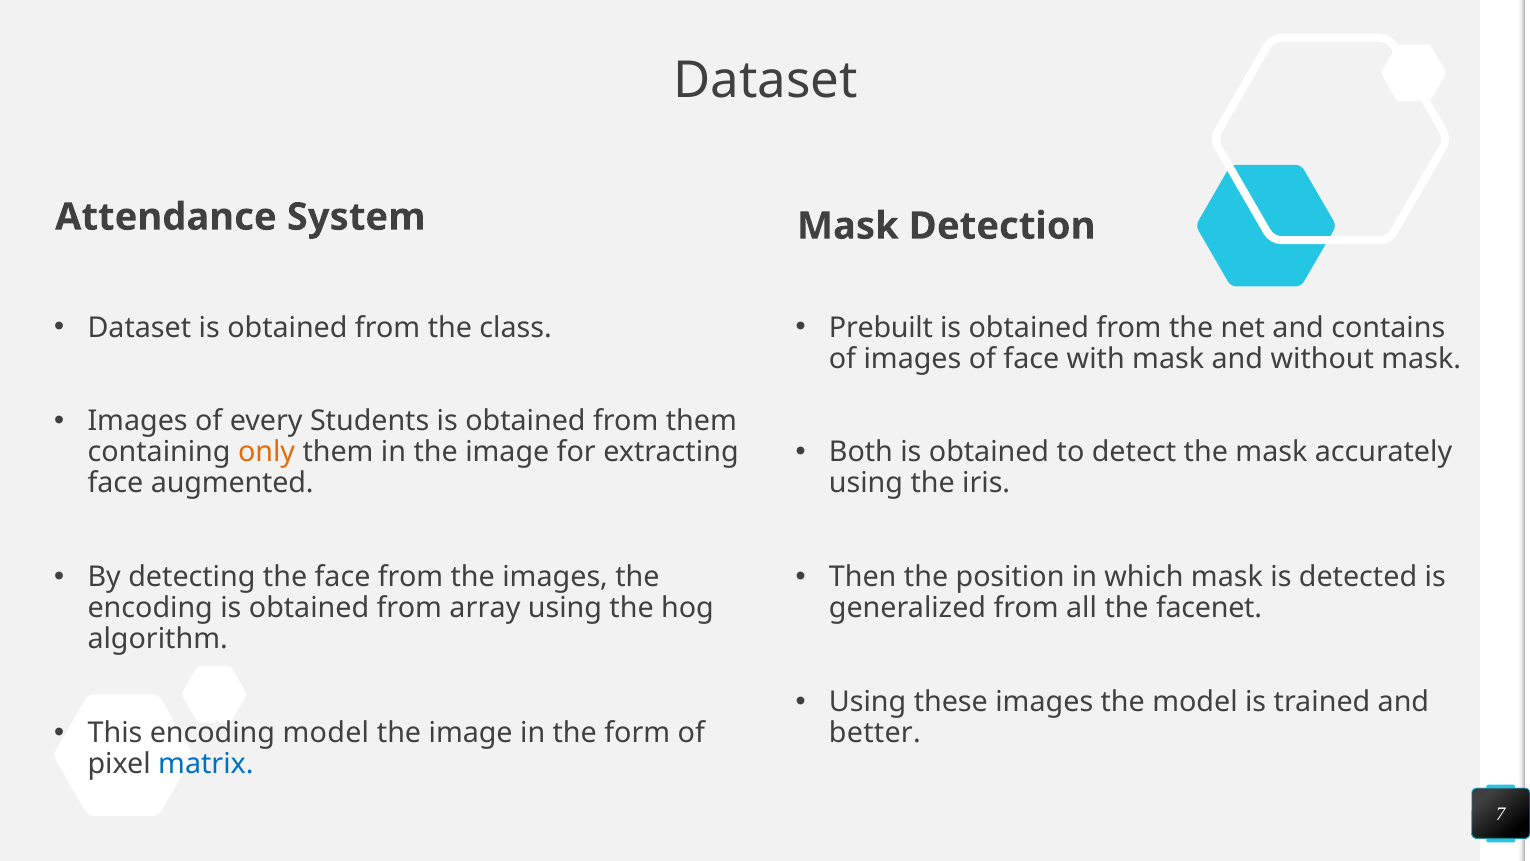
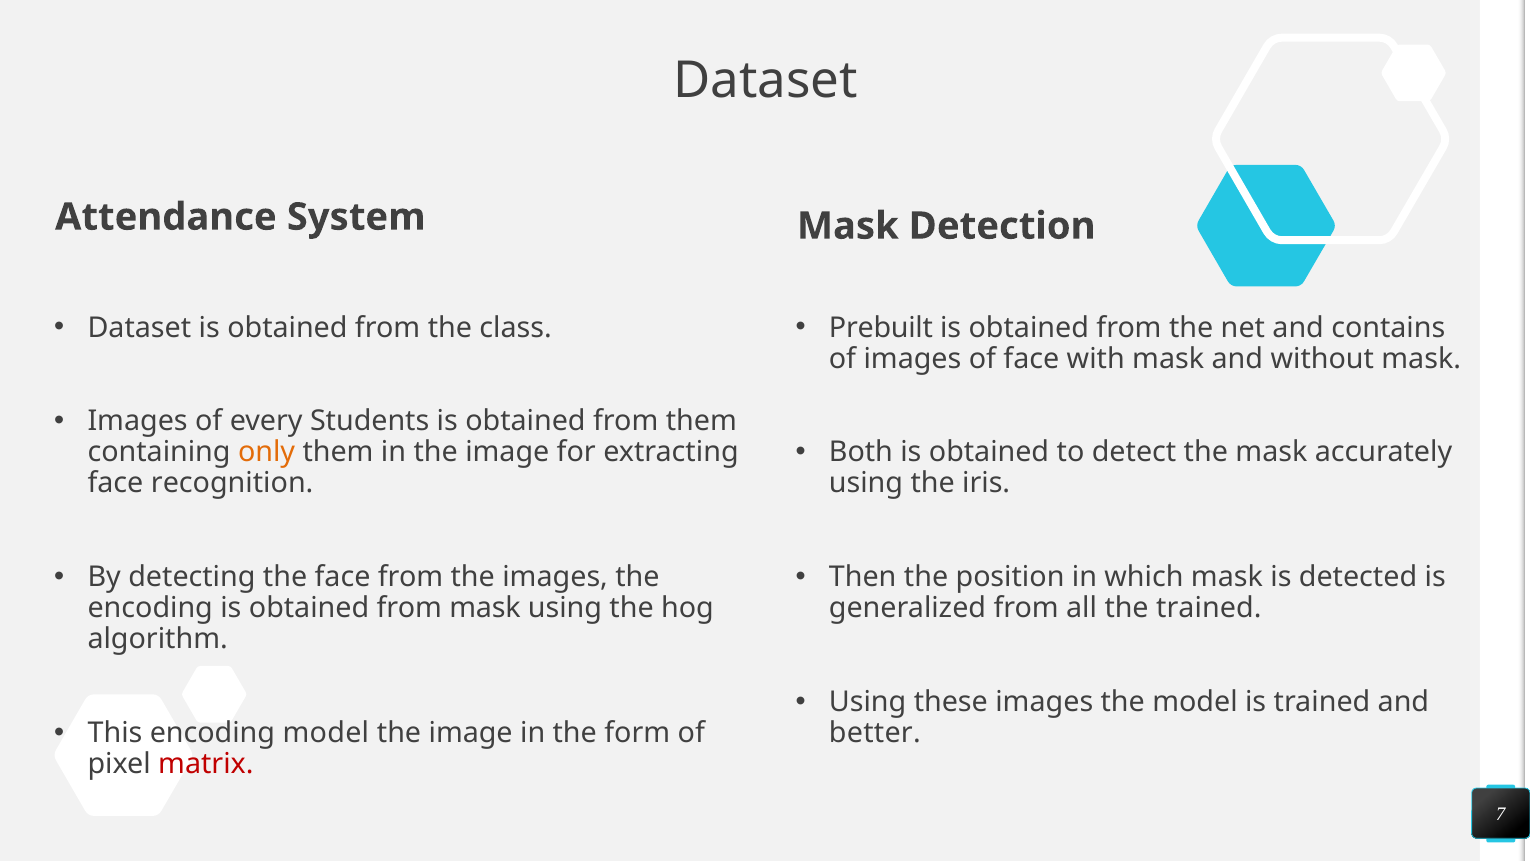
augmented: augmented -> recognition
from array: array -> mask
the facenet: facenet -> trained
matrix colour: blue -> red
